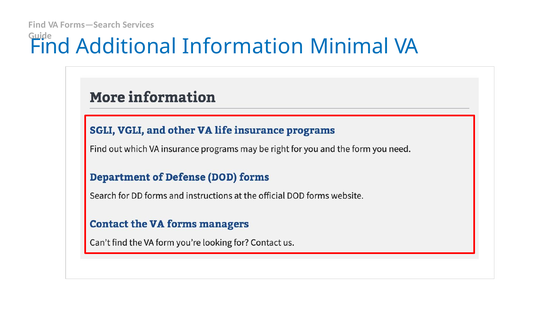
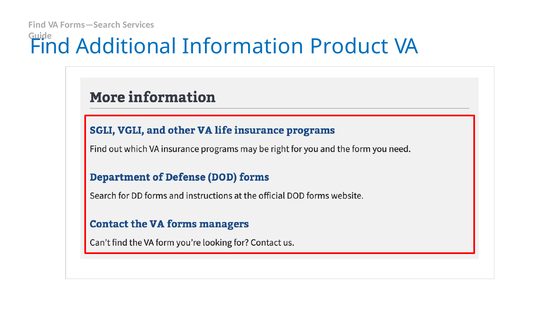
Minimal: Minimal -> Product
